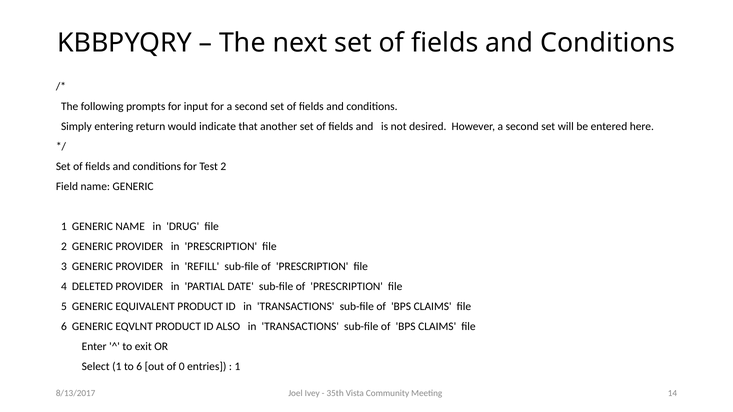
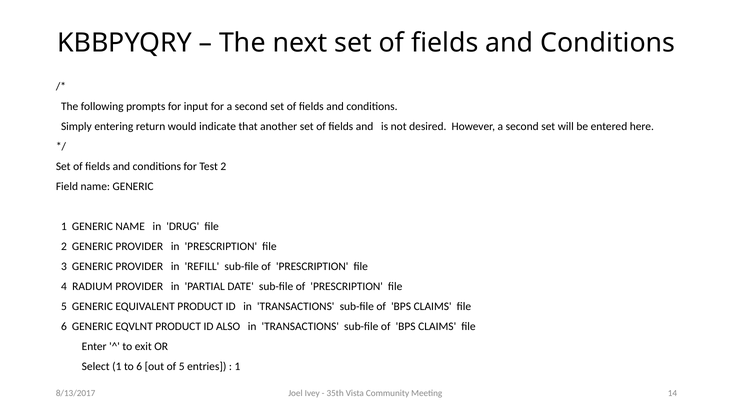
DELETED: DELETED -> RADIUM
of 0: 0 -> 5
